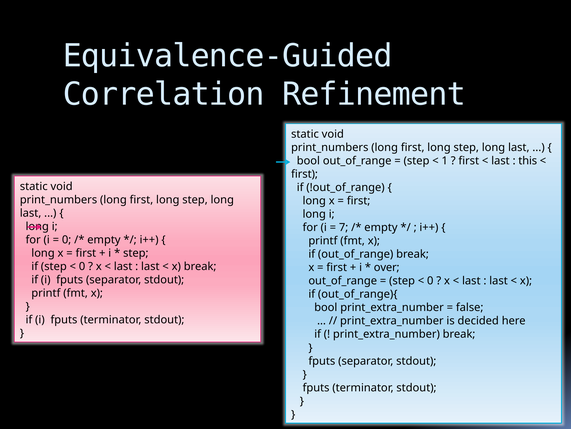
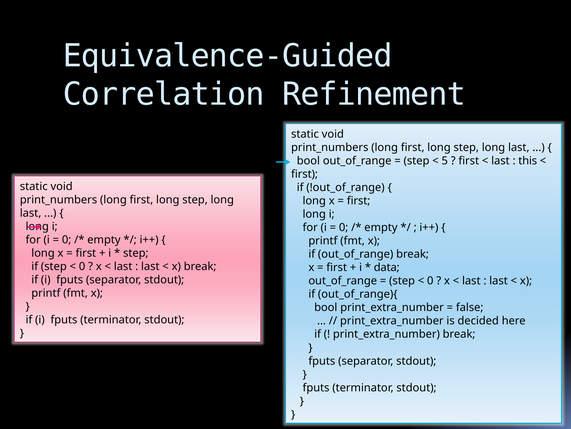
1: 1 -> 5
7 at (344, 227): 7 -> 0
over: over -> data
